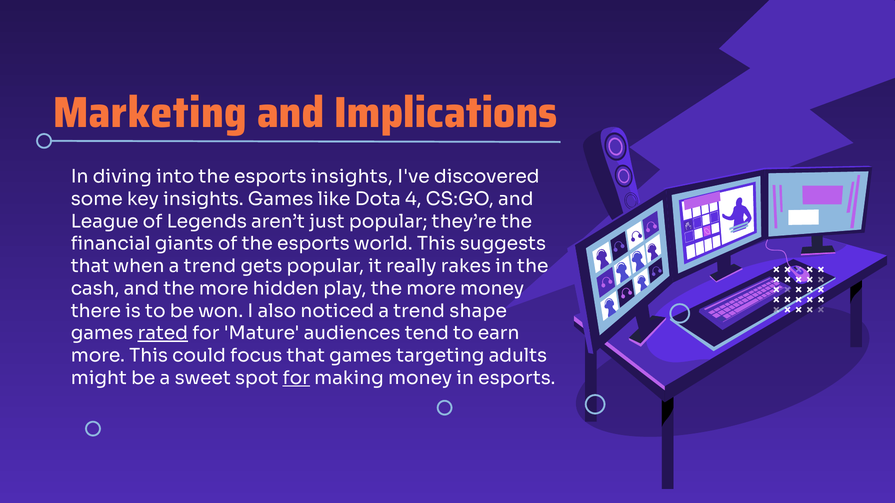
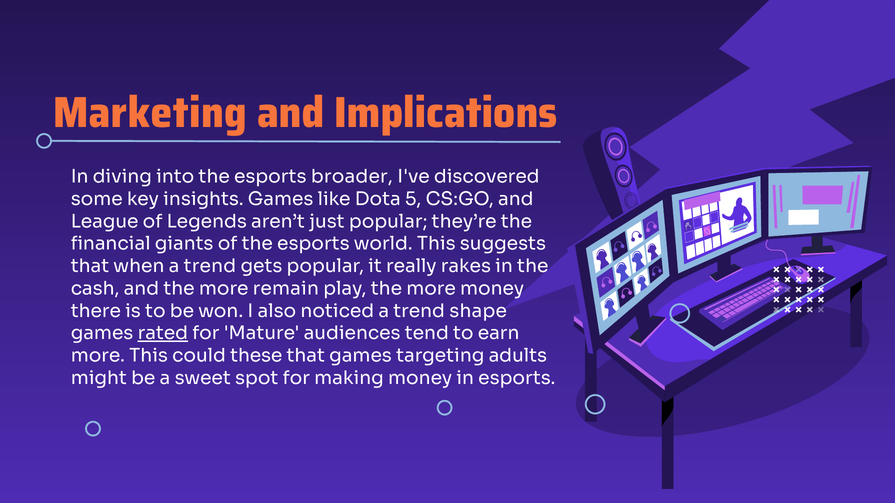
esports insights: insights -> broader
4: 4 -> 5
hidden: hidden -> remain
focus: focus -> these
for at (296, 378) underline: present -> none
